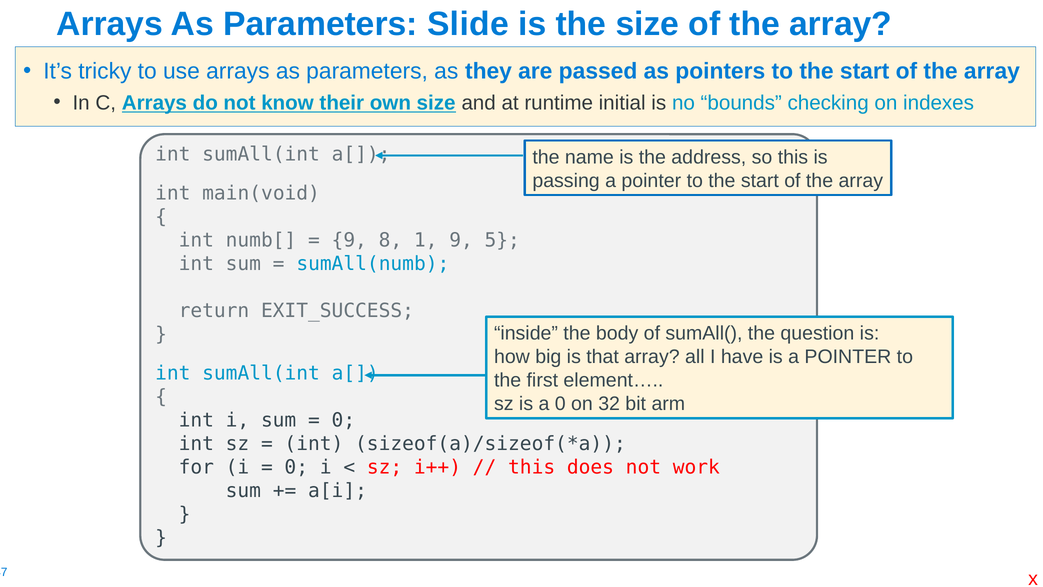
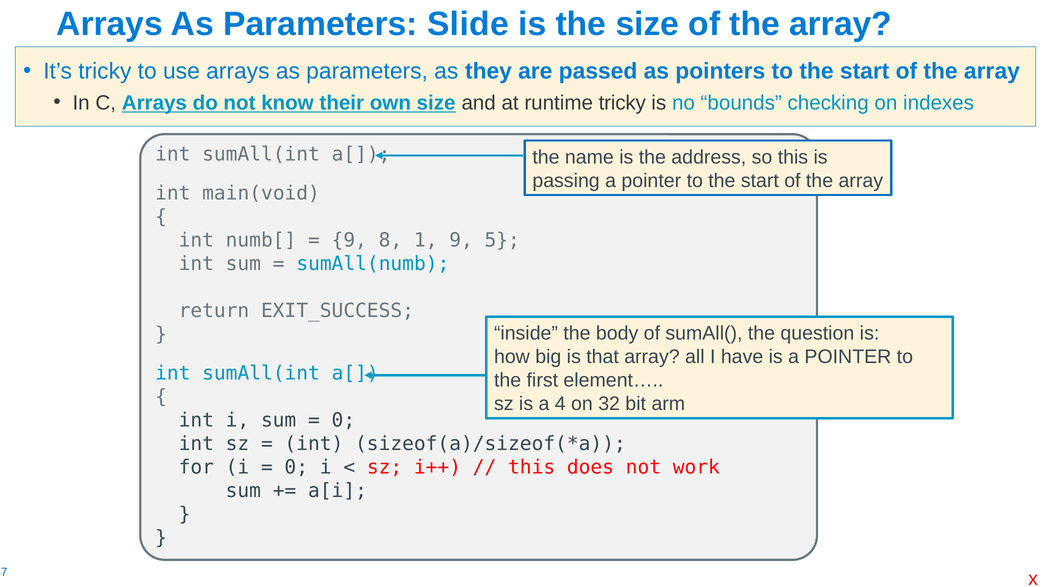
runtime initial: initial -> tricky
a 0: 0 -> 4
